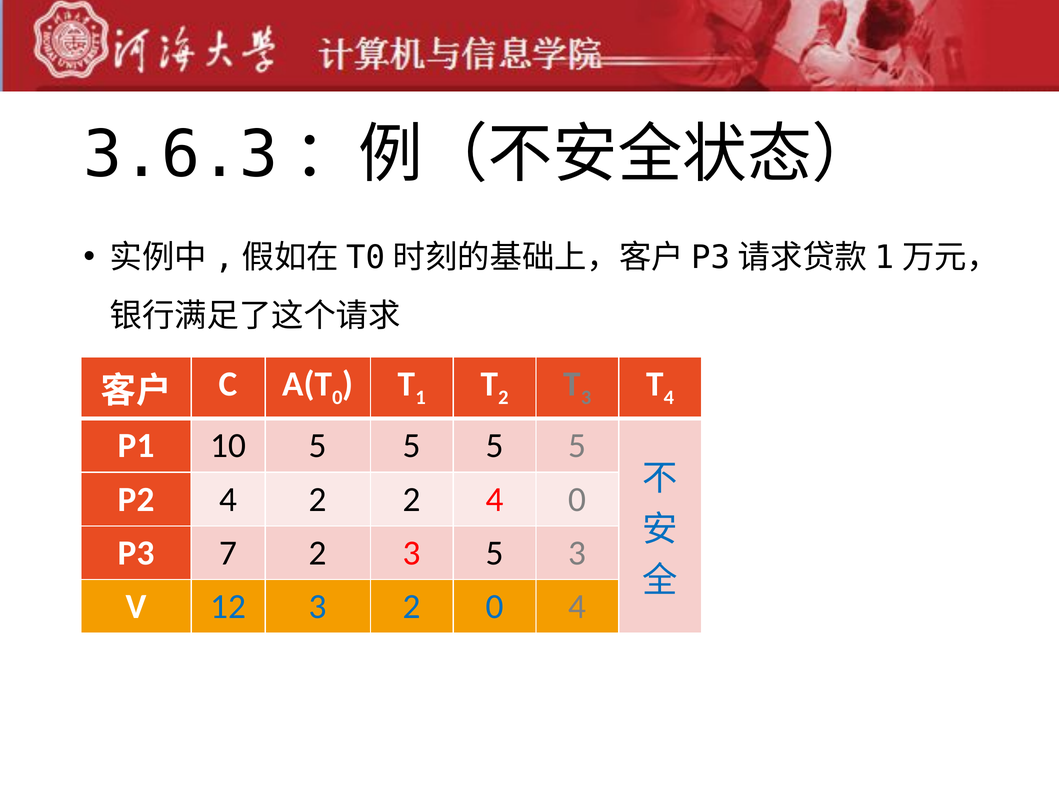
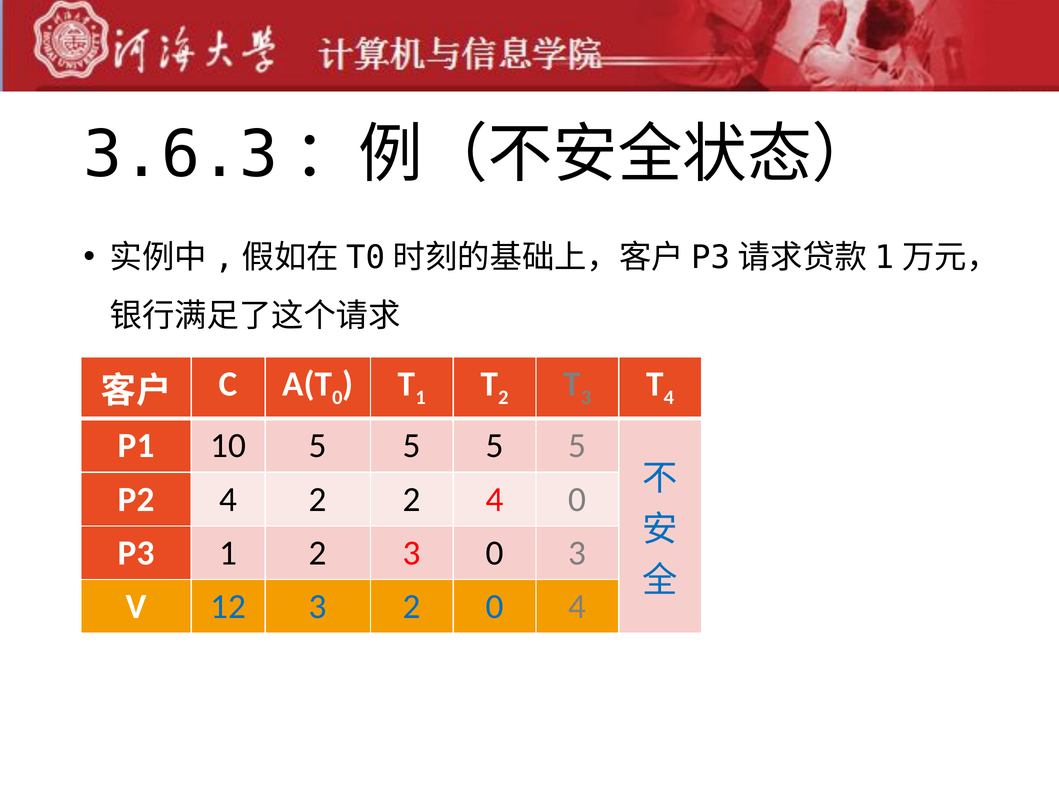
P3 7: 7 -> 1
3 5: 5 -> 0
